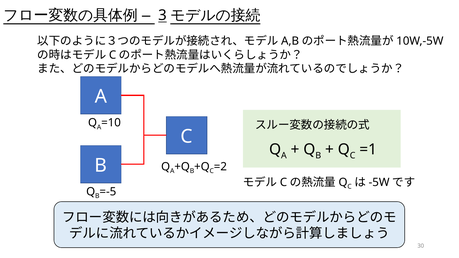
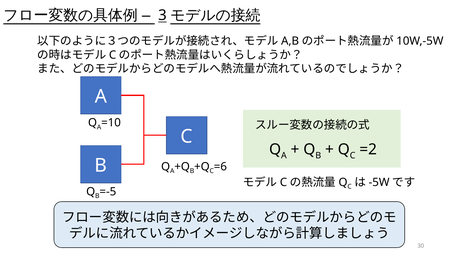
=1: =1 -> =2
=2: =2 -> =6
